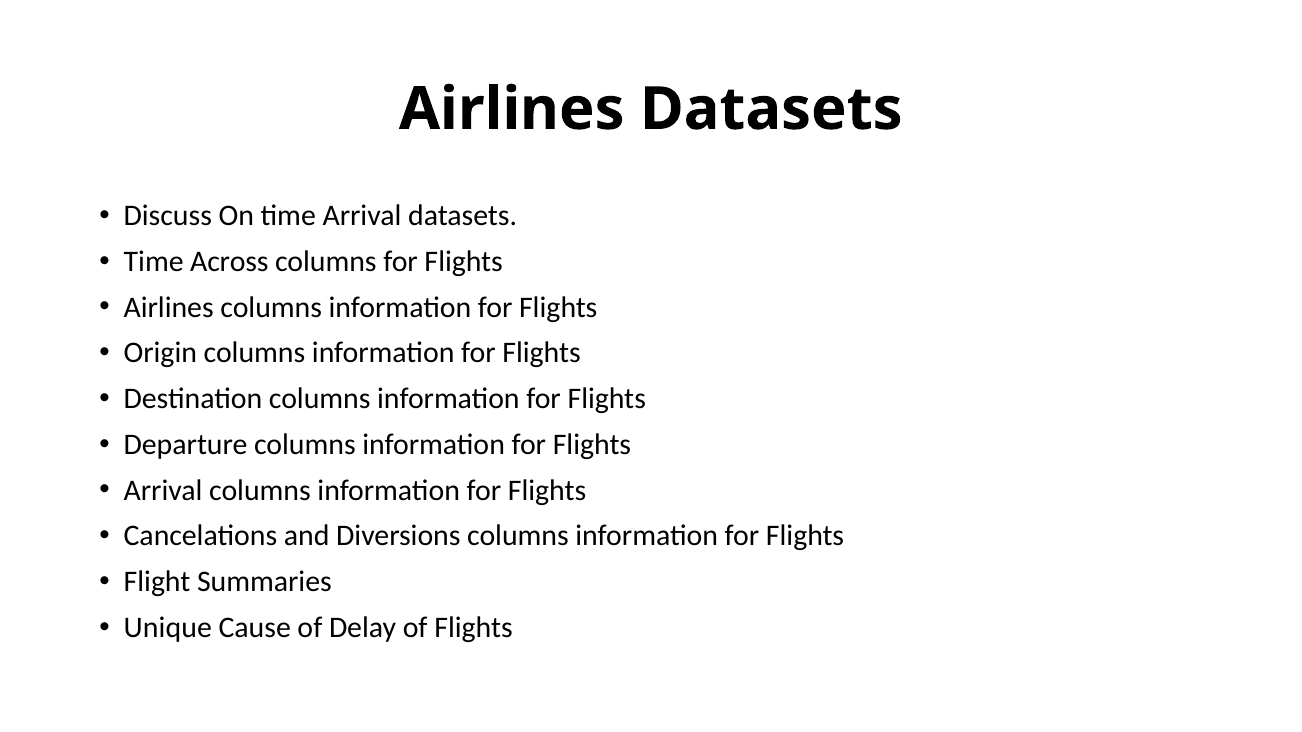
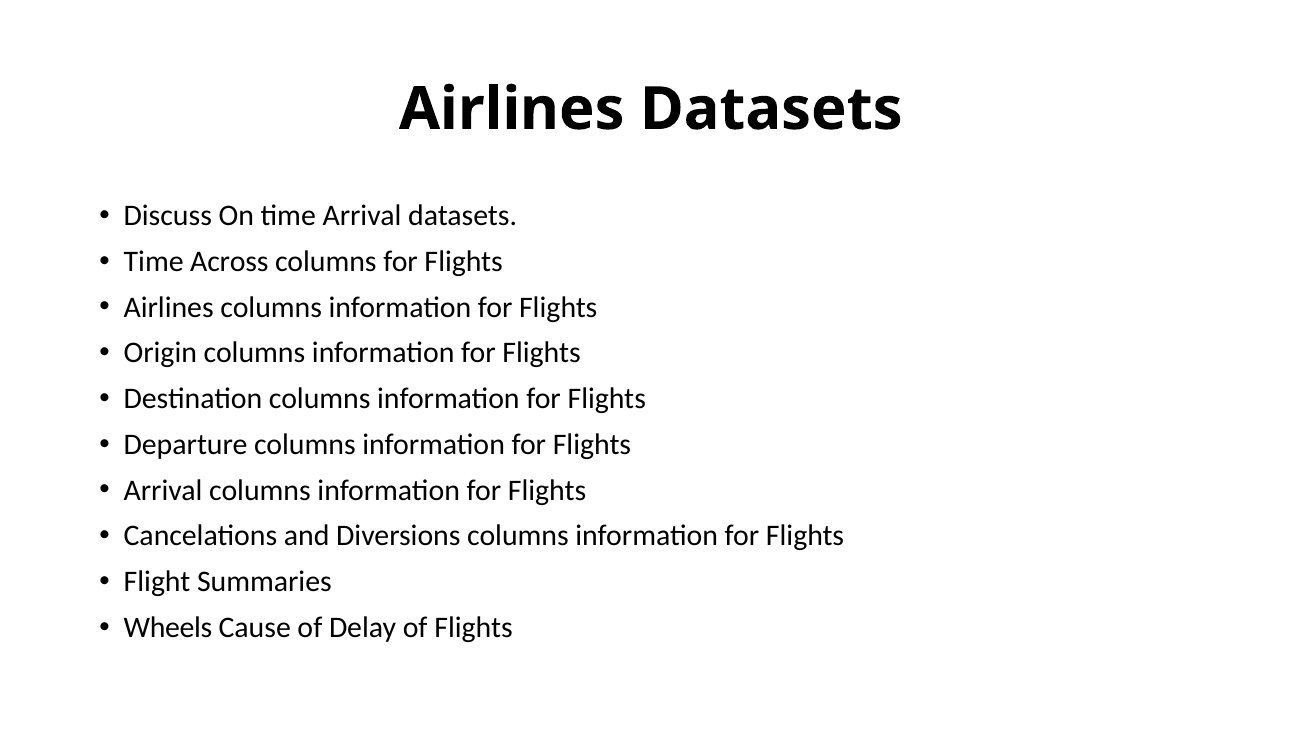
Unique: Unique -> Wheels
